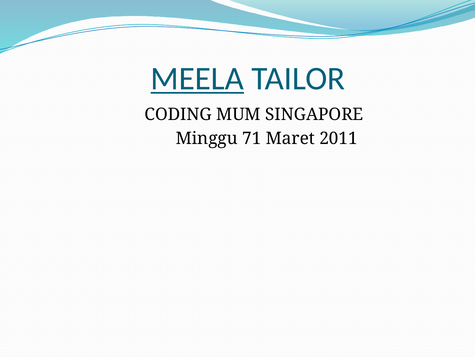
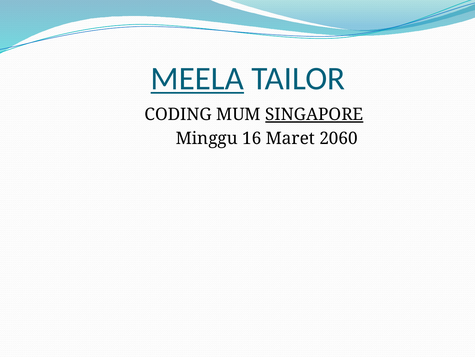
SINGAPORE underline: none -> present
71: 71 -> 16
2011: 2011 -> 2060
